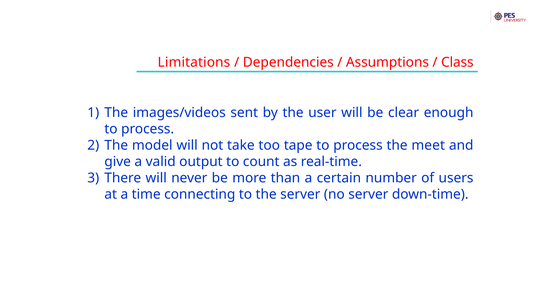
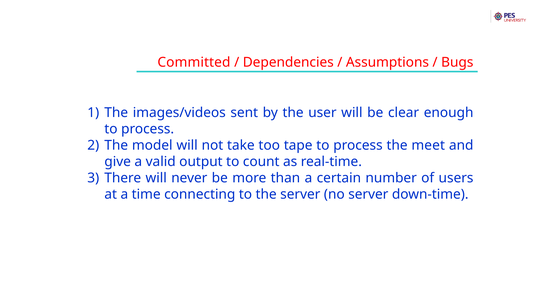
Limitations: Limitations -> Committed
Class: Class -> Bugs
